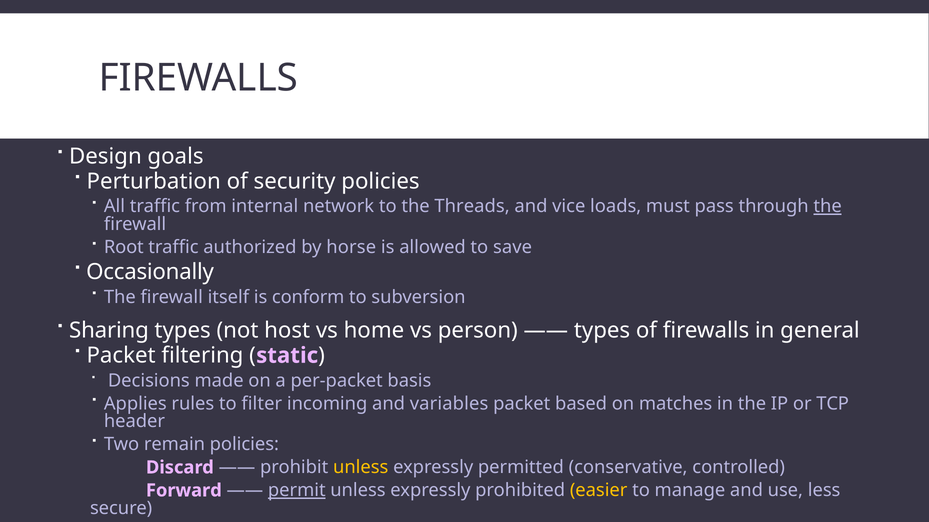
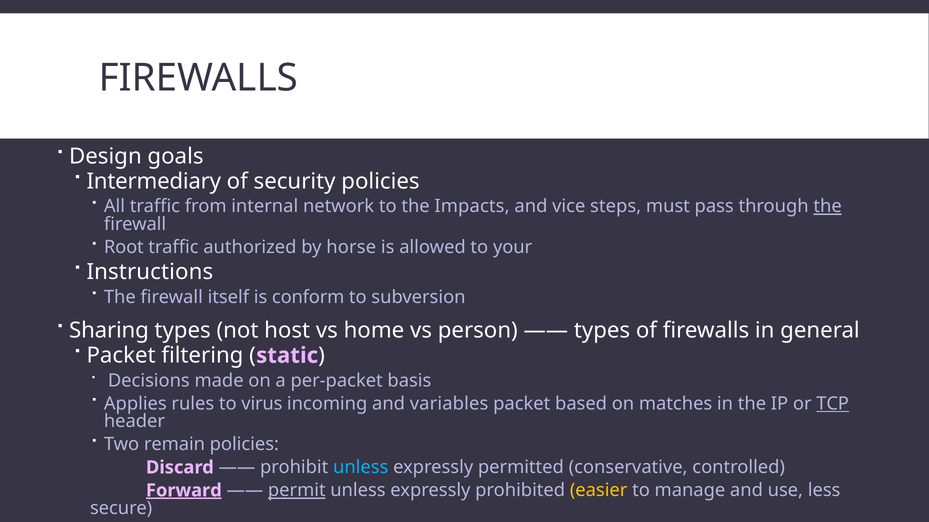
Perturbation: Perturbation -> Intermediary
Threads: Threads -> Impacts
loads: loads -> steps
save: save -> your
Occasionally: Occasionally -> Instructions
filter: filter -> virus
TCP underline: none -> present
unless at (361, 468) colour: yellow -> light blue
Forward underline: none -> present
